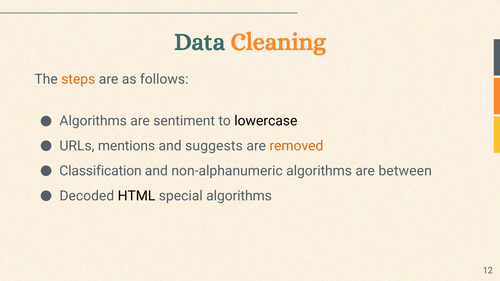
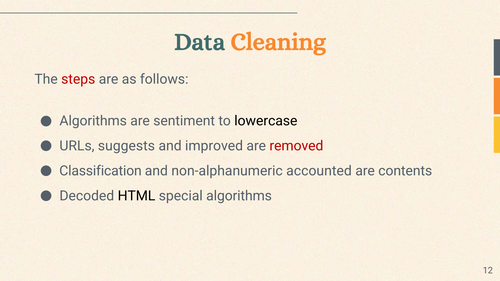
steps colour: orange -> red
mentions: mentions -> suggests
suggests: suggests -> improved
removed colour: orange -> red
non-alphanumeric algorithms: algorithms -> accounted
between: between -> contents
